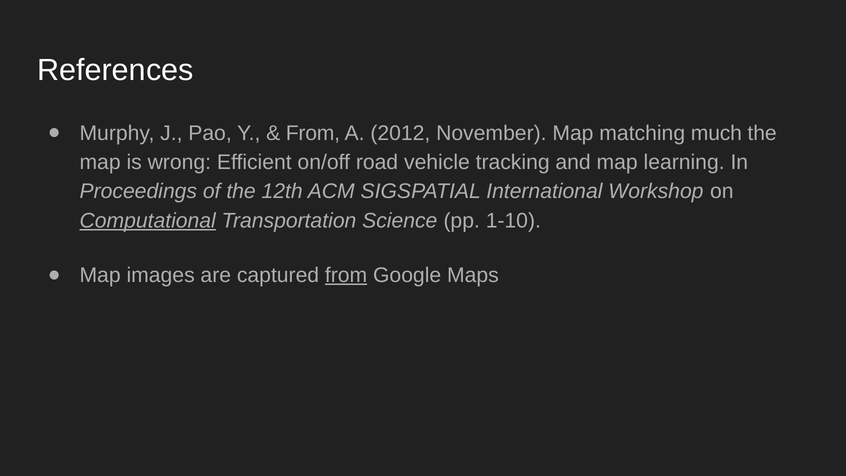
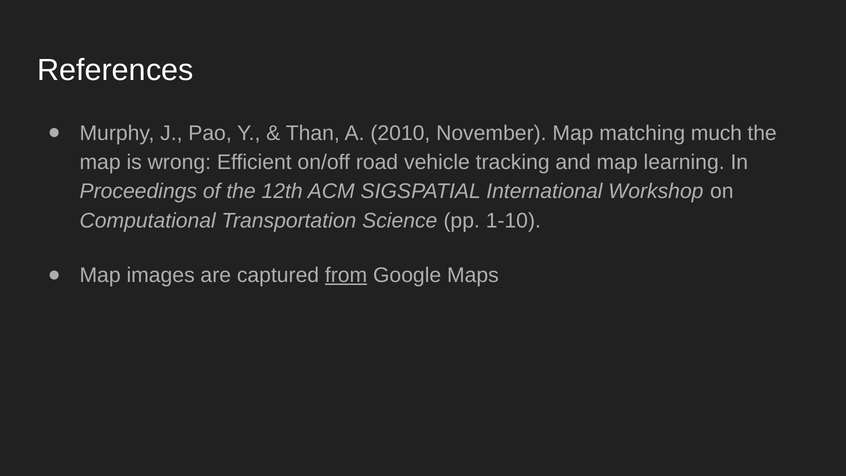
From at (313, 133): From -> Than
2012: 2012 -> 2010
Computational underline: present -> none
